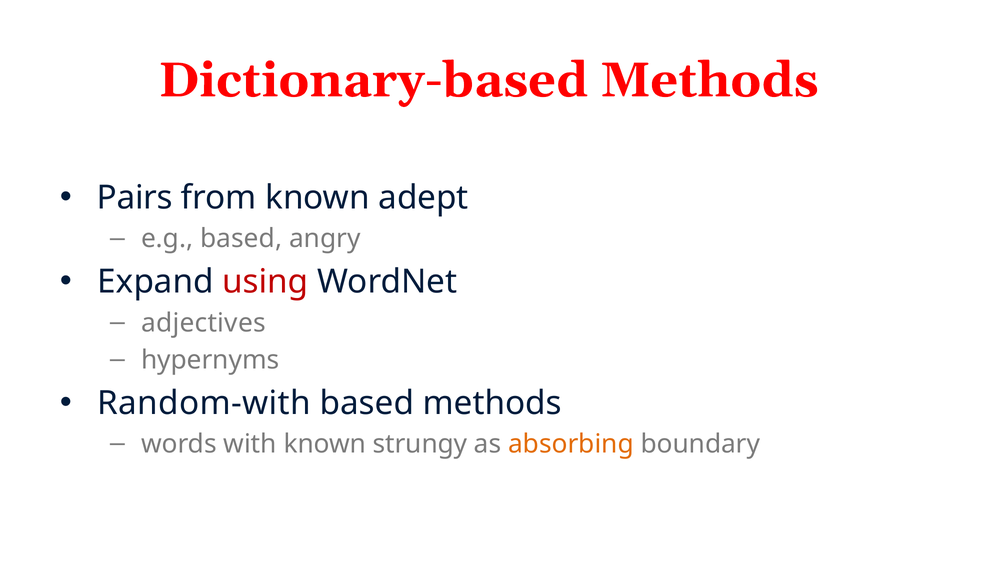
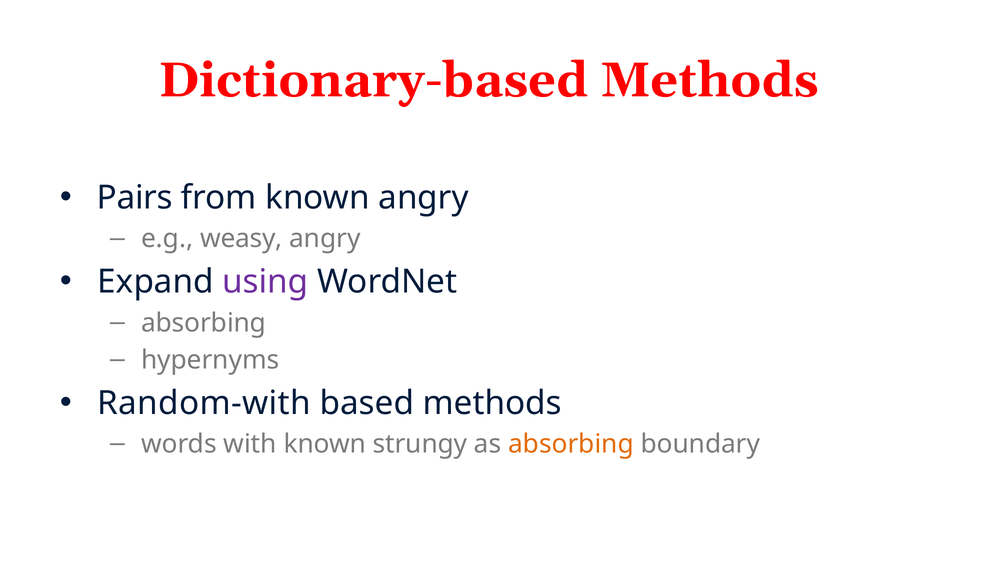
known adept: adept -> angry
e.g based: based -> weasy
using colour: red -> purple
adjectives at (203, 323): adjectives -> absorbing
